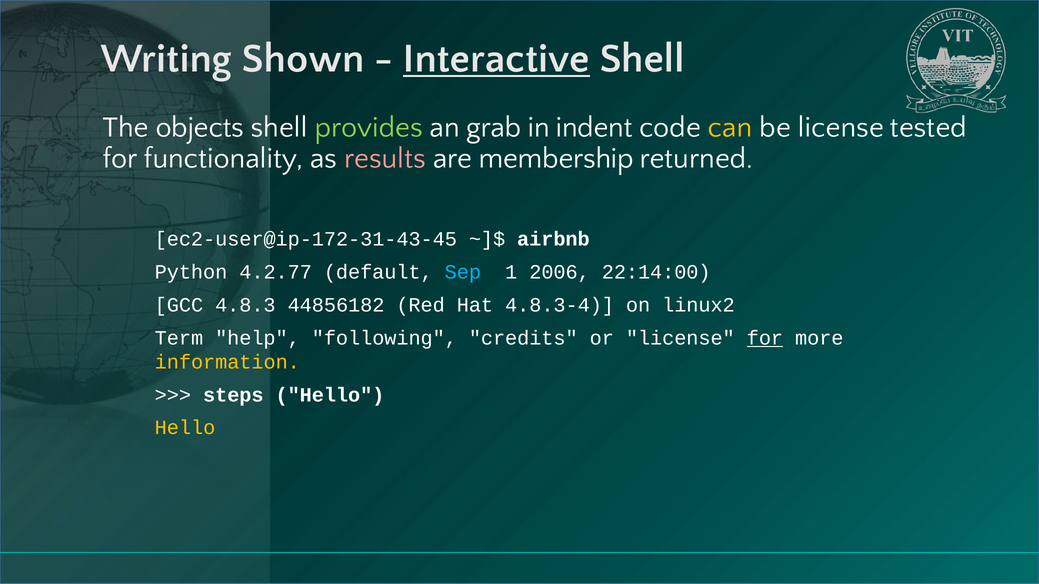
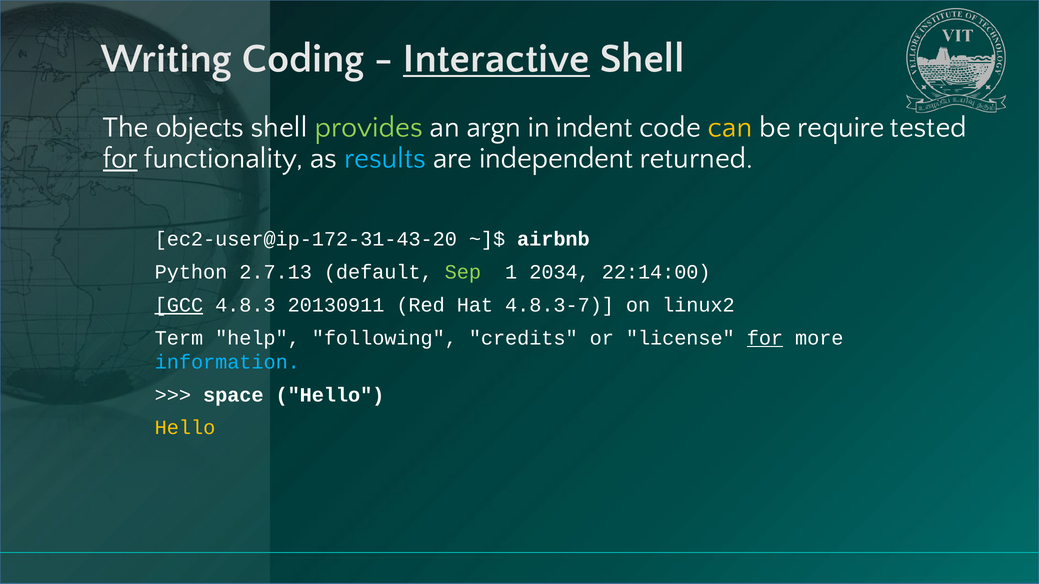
Shown: Shown -> Coding
grab: grab -> argn
be license: license -> require
for at (120, 158) underline: none -> present
results colour: pink -> light blue
membership: membership -> independent
ec2-user@ip-172-31-43-45: ec2-user@ip-172-31-43-45 -> ec2-user@ip-172-31-43-20
4.2.77: 4.2.77 -> 2.7.13
Sep colour: light blue -> light green
2006: 2006 -> 2034
GCC underline: none -> present
44856182: 44856182 -> 20130911
4.8.3-4: 4.8.3-4 -> 4.8.3-7
information colour: yellow -> light blue
steps: steps -> space
